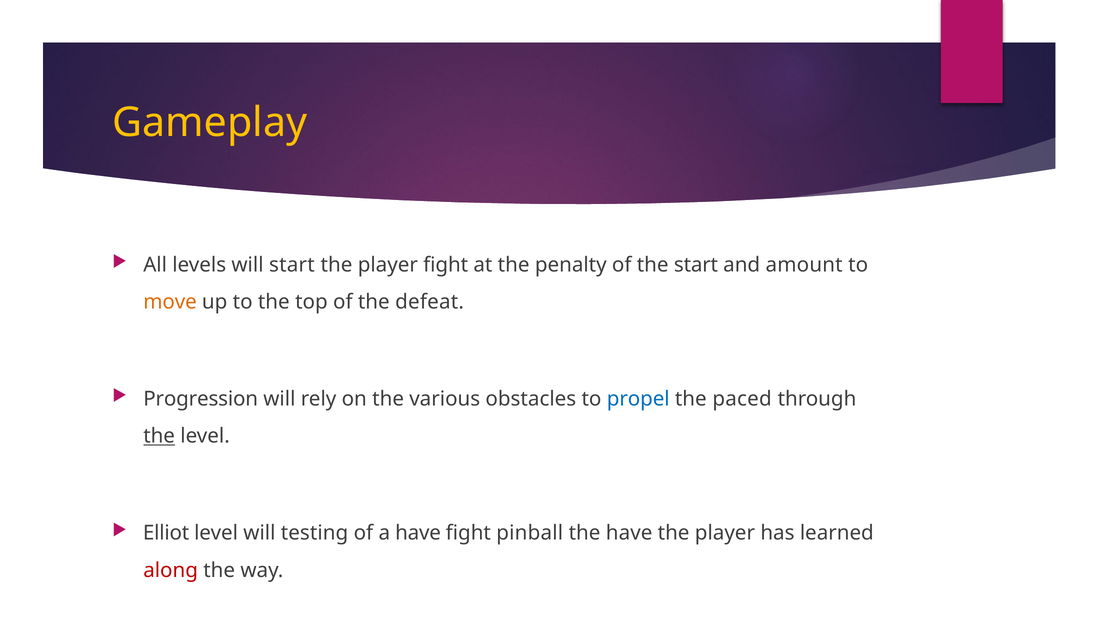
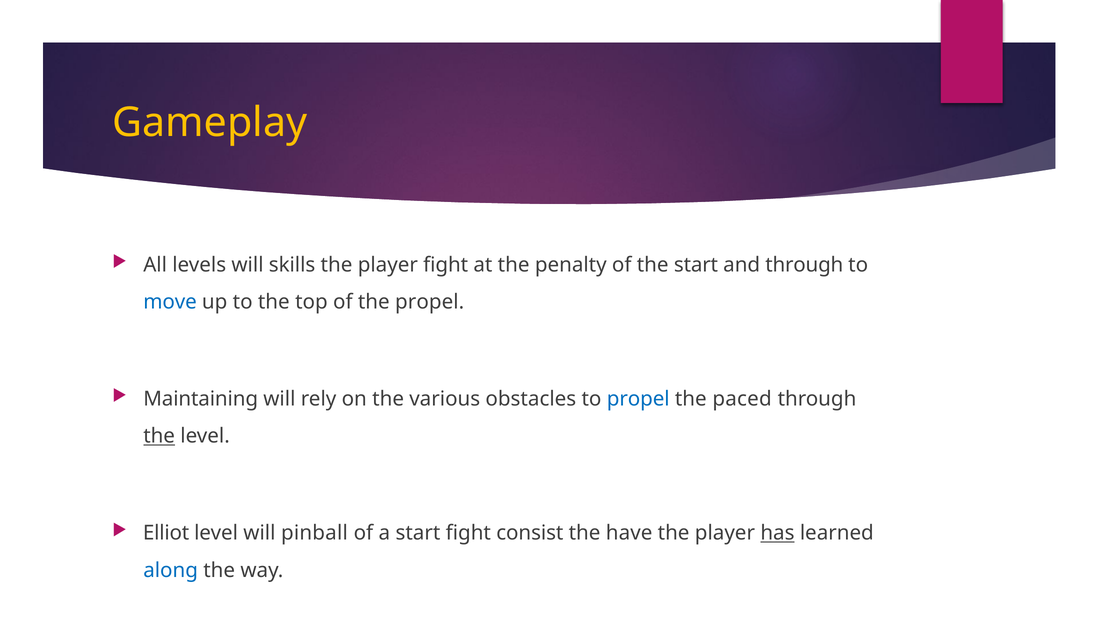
will start: start -> skills
and amount: amount -> through
move colour: orange -> blue
the defeat: defeat -> propel
Progression: Progression -> Maintaining
testing: testing -> pinball
a have: have -> start
pinball: pinball -> consist
has underline: none -> present
along colour: red -> blue
